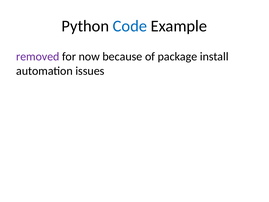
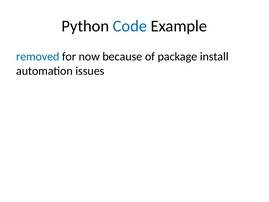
removed colour: purple -> blue
